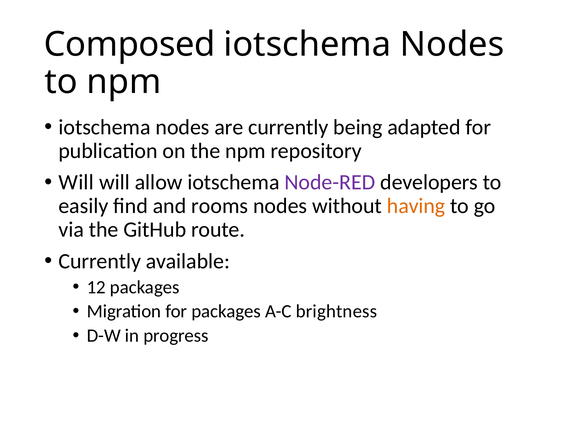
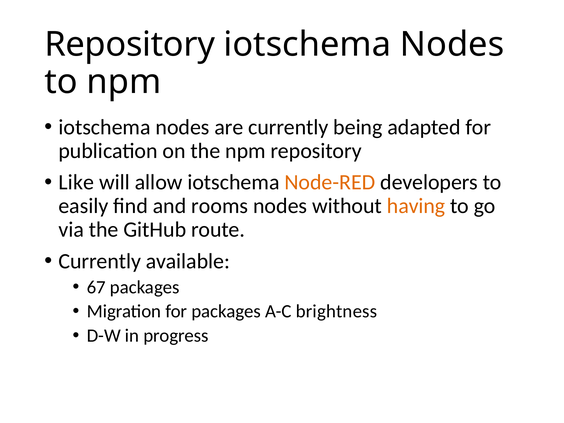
Composed at (130, 45): Composed -> Repository
Will at (76, 182): Will -> Like
Node-RED colour: purple -> orange
12: 12 -> 67
